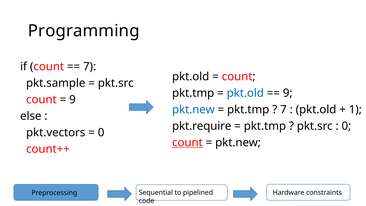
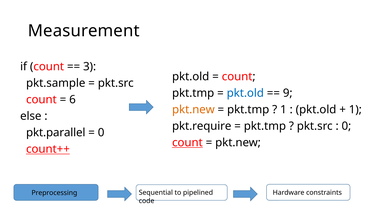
Programming: Programming -> Measurement
7 at (90, 67): 7 -> 3
9 at (72, 100): 9 -> 6
pkt.new at (193, 110) colour: blue -> orange
7 at (283, 110): 7 -> 1
pkt.vectors: pkt.vectors -> pkt.parallel
count++ underline: none -> present
